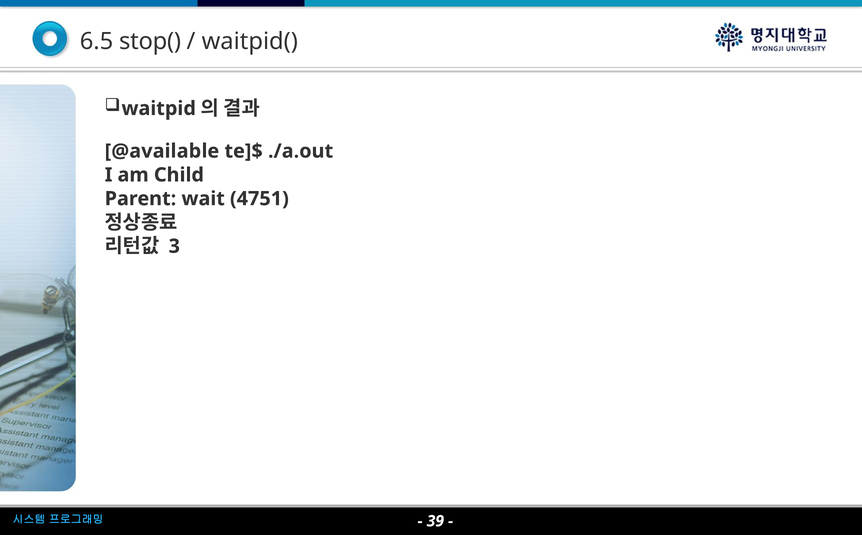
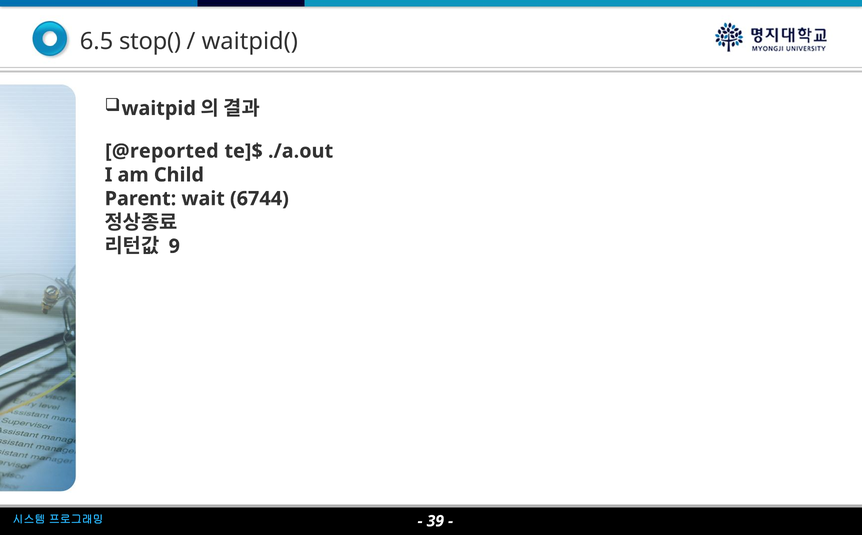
@available: @available -> @reported
4751: 4751 -> 6744
3: 3 -> 9
